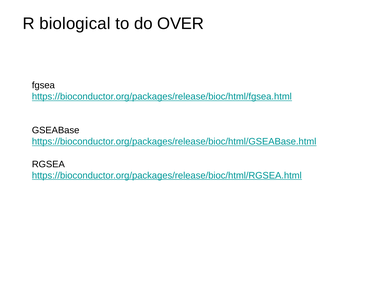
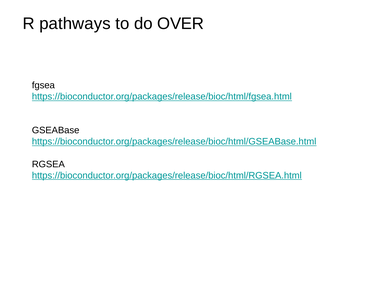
biological: biological -> pathways
